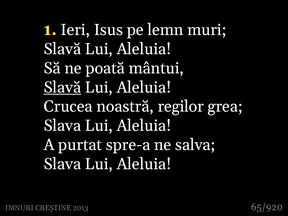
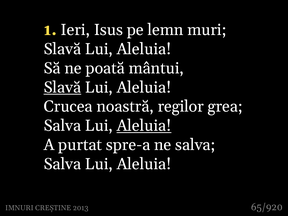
Slava at (62, 126): Slava -> Salva
Aleluia at (144, 126) underline: none -> present
Slava at (62, 164): Slava -> Salva
